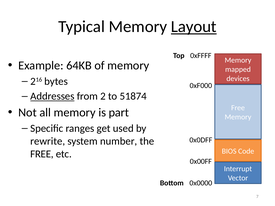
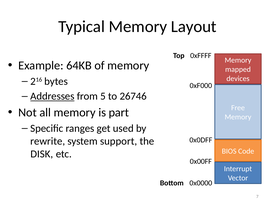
Layout underline: present -> none
2: 2 -> 5
51874: 51874 -> 26746
number: number -> support
FREE at (42, 154): FREE -> DISK
